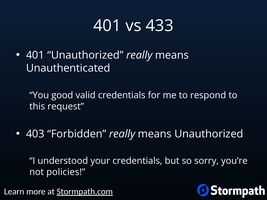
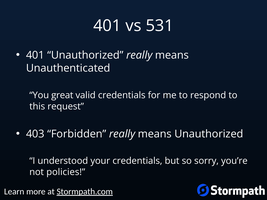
433: 433 -> 531
good: good -> great
